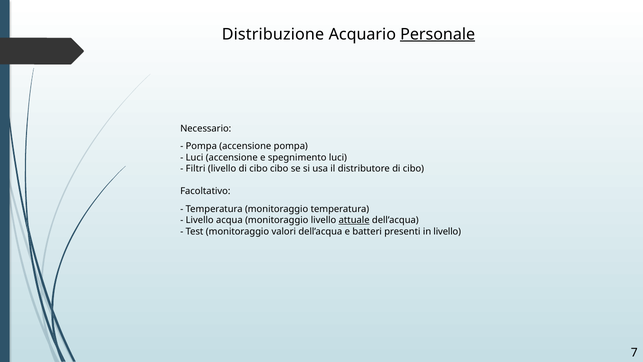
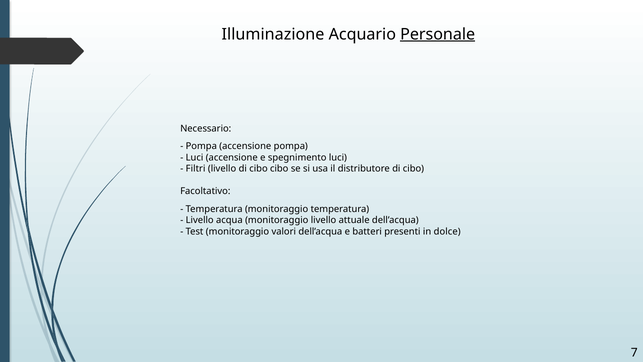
Distribuzione: Distribuzione -> Illuminazione
attuale underline: present -> none
in livello: livello -> dolce
